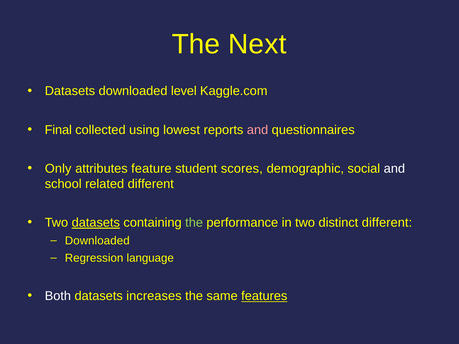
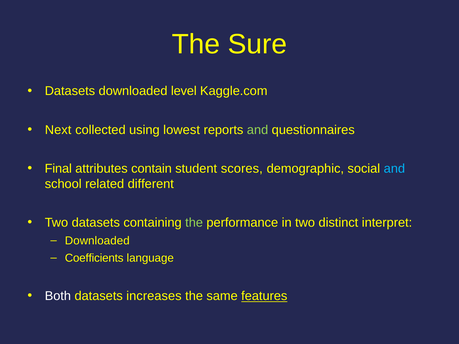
Next: Next -> Sure
Final: Final -> Next
and at (258, 130) colour: pink -> light green
Only: Only -> Final
feature: feature -> contain
and at (394, 169) colour: white -> light blue
datasets at (96, 223) underline: present -> none
distinct different: different -> interpret
Regression: Regression -> Coefficients
